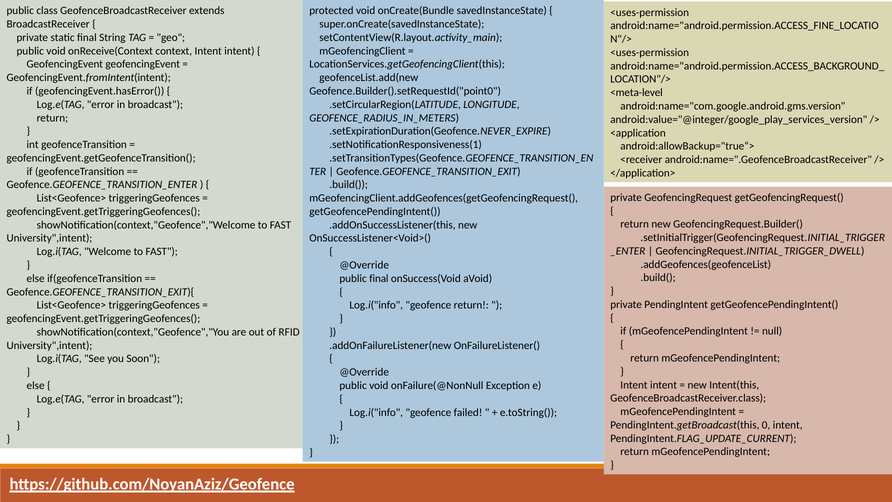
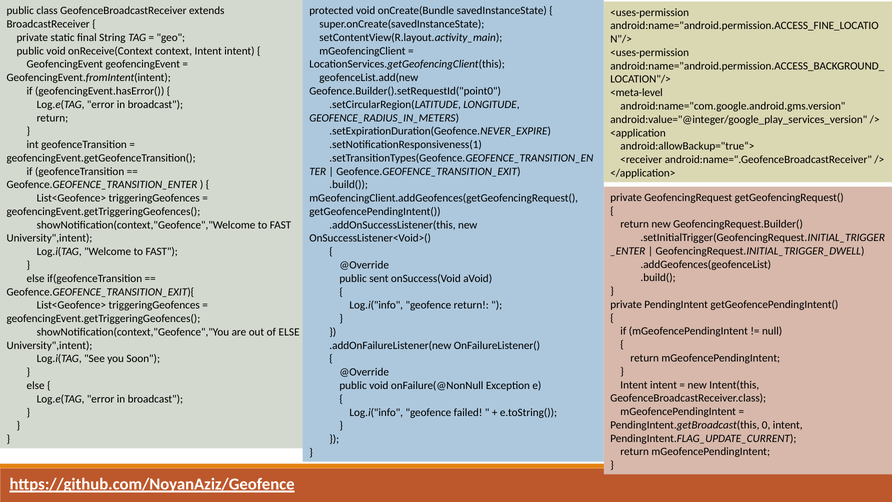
public final: final -> sent
of RFID: RFID -> ELSE
